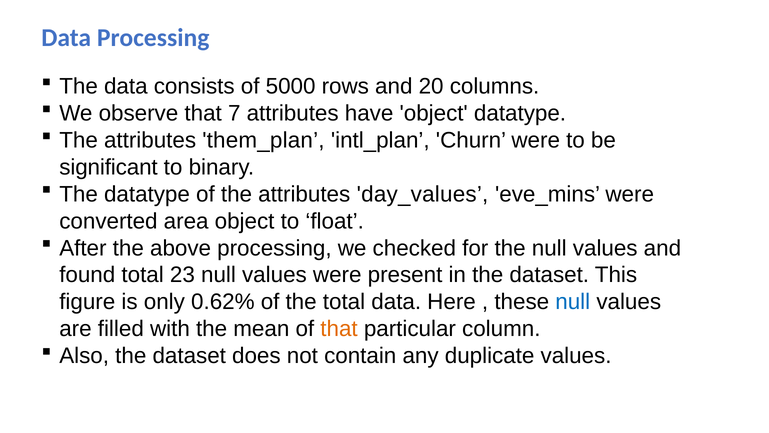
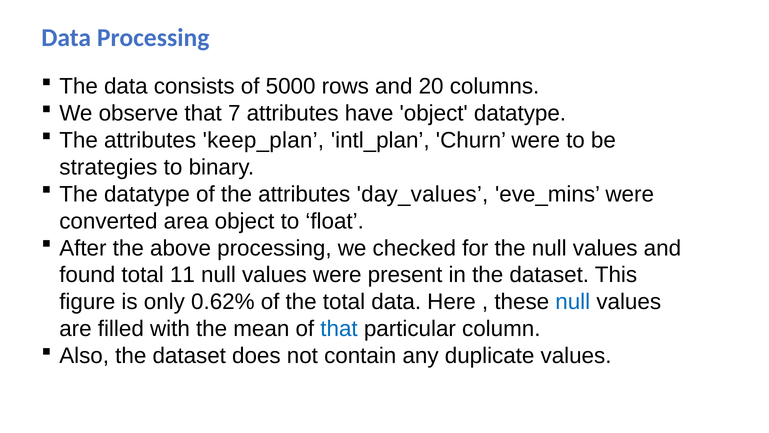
them_plan: them_plan -> keep_plan
significant: significant -> strategies
23: 23 -> 11
that at (339, 329) colour: orange -> blue
